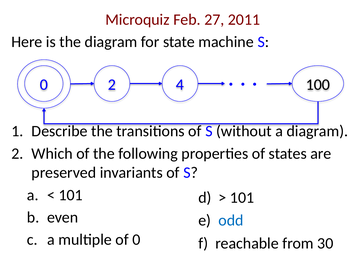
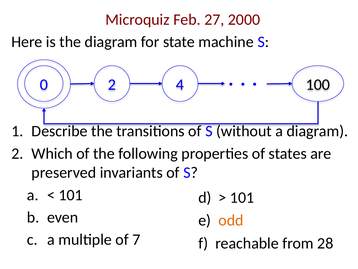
2011: 2011 -> 2000
odd colour: blue -> orange
of 0: 0 -> 7
30: 30 -> 28
